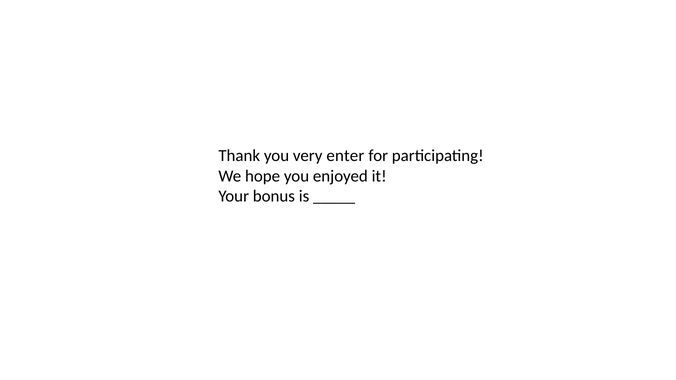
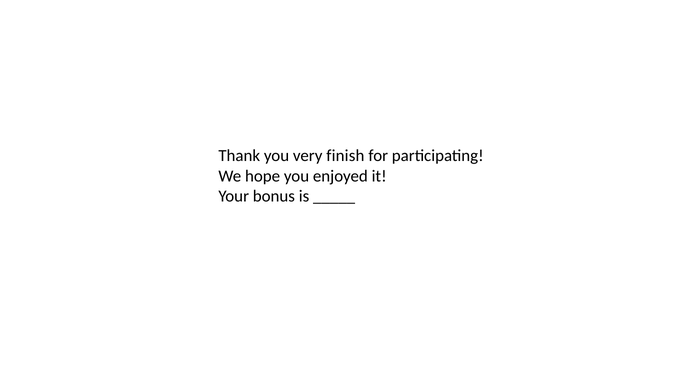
enter: enter -> finish
